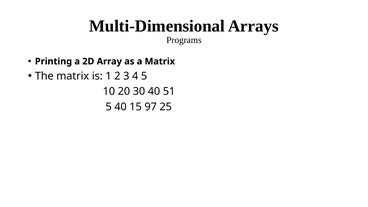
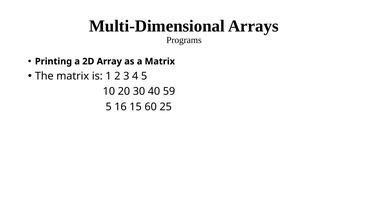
51: 51 -> 59
5 40: 40 -> 16
97: 97 -> 60
